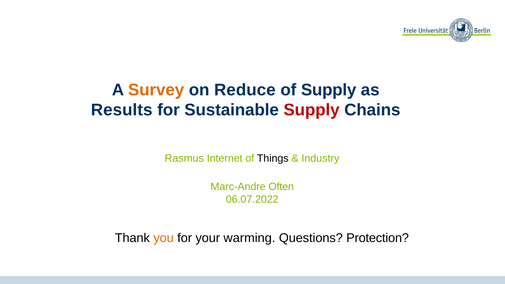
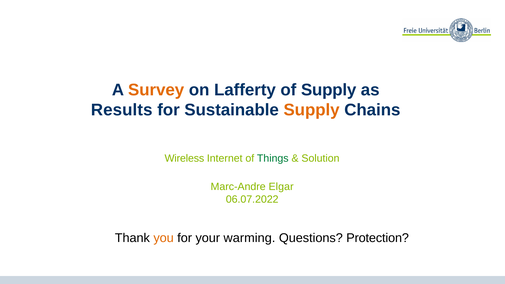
Reduce: Reduce -> Lafferty
Supply at (312, 110) colour: red -> orange
Rasmus: Rasmus -> Wireless
Things colour: black -> green
Industry: Industry -> Solution
Often: Often -> Elgar
